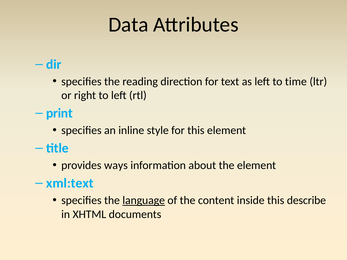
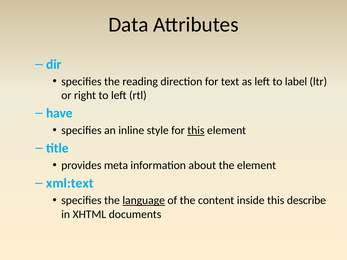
time: time -> label
print: print -> have
this at (196, 131) underline: none -> present
ways: ways -> meta
